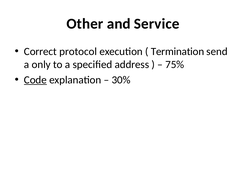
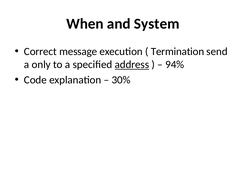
Other: Other -> When
Service: Service -> System
protocol: protocol -> message
address underline: none -> present
75%: 75% -> 94%
Code underline: present -> none
